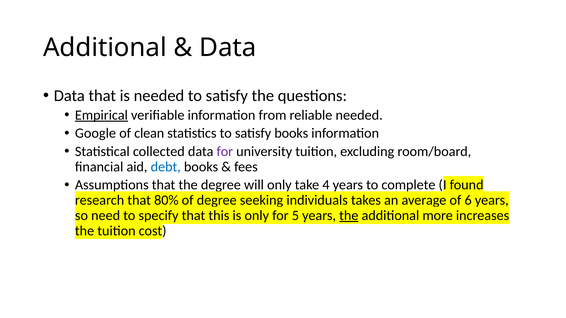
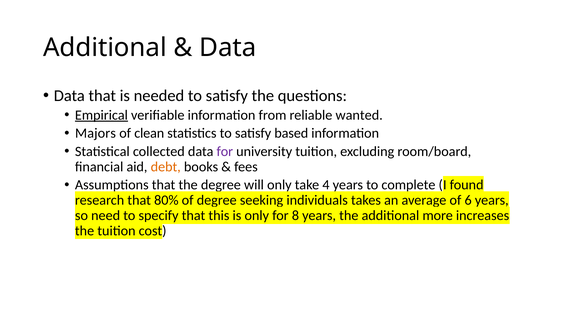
reliable needed: needed -> wanted
Google: Google -> Majors
satisfy books: books -> based
debt colour: blue -> orange
5: 5 -> 8
the at (349, 216) underline: present -> none
